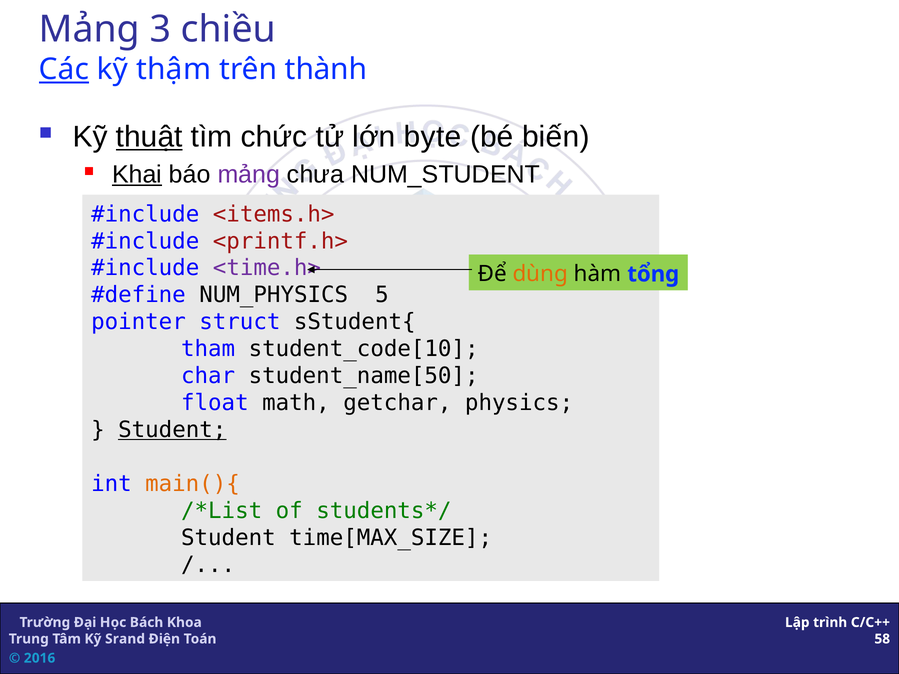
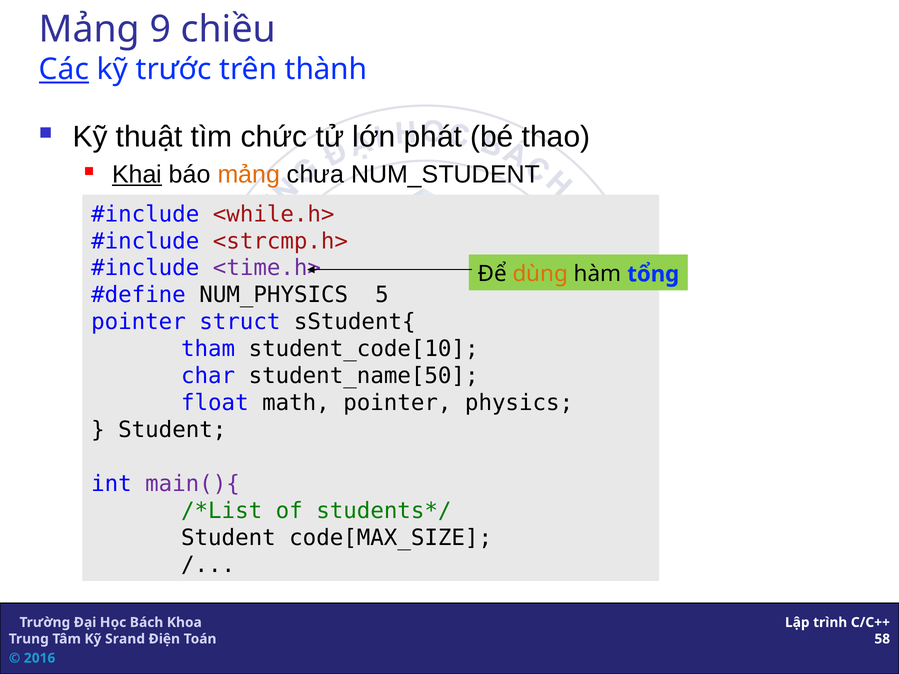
3: 3 -> 9
thậm: thậm -> trước
thuật underline: present -> none
byte: byte -> phát
biến: biến -> thao
mảng at (249, 175) colour: purple -> orange
<items.h>: <items.h> -> <while.h>
<printf.h>: <printf.h> -> <strcmp.h>
math getchar: getchar -> pointer
Student at (172, 430) underline: present -> none
main(){ colour: orange -> purple
time[MAX_SIZE: time[MAX_SIZE -> code[MAX_SIZE
